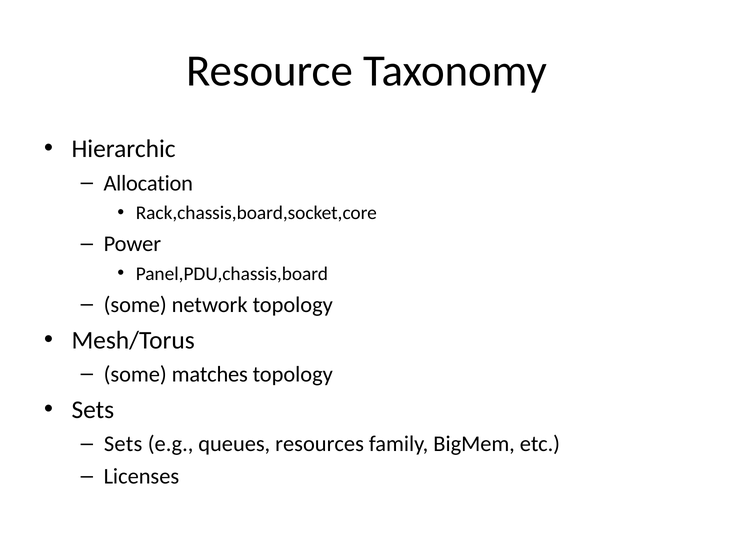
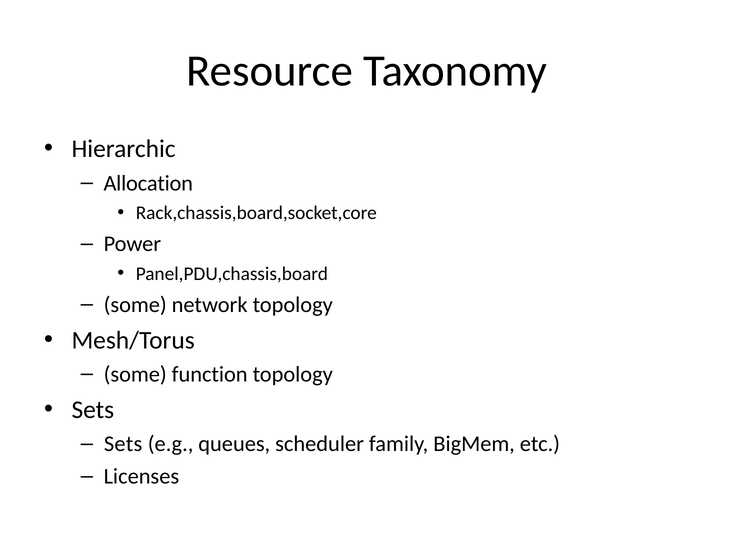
matches: matches -> function
resources: resources -> scheduler
